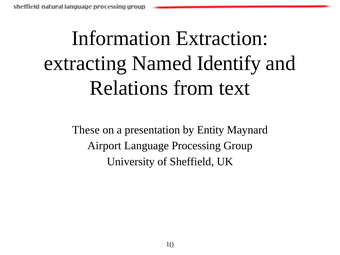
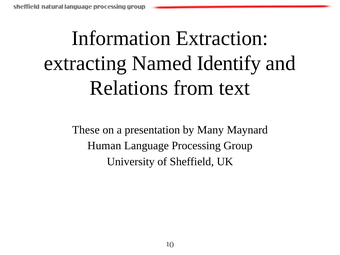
Entity: Entity -> Many
Airport: Airport -> Human
